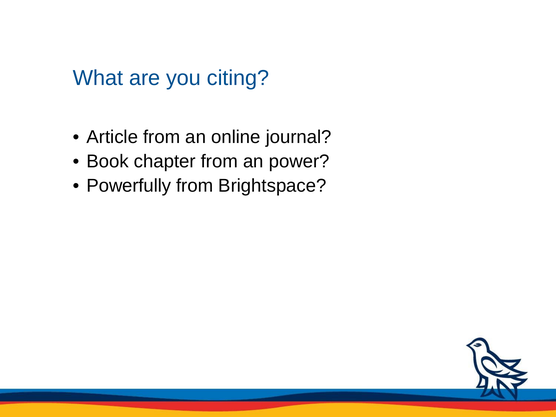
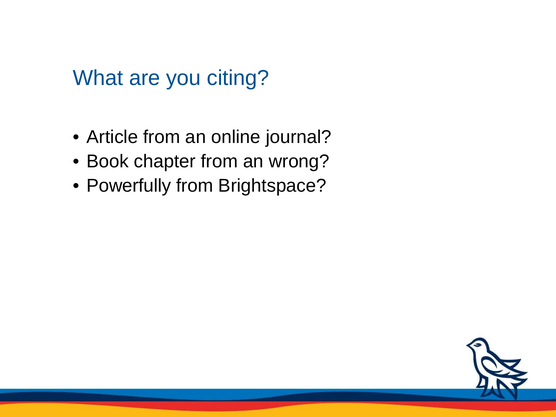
power: power -> wrong
